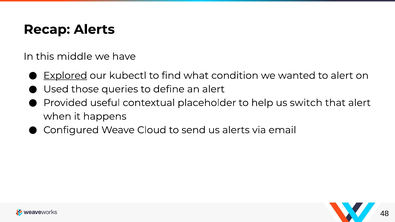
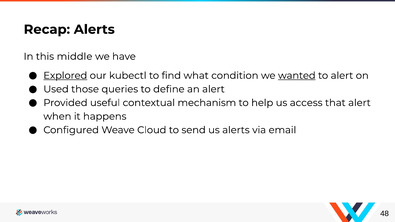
wanted underline: none -> present
placeholder: placeholder -> mechanism
switch: switch -> access
